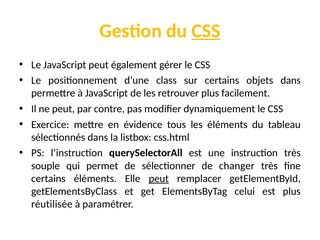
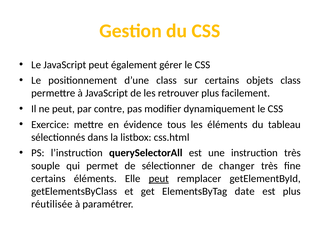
CSS at (206, 31) underline: present -> none
objets dans: dans -> class
celui: celui -> date
